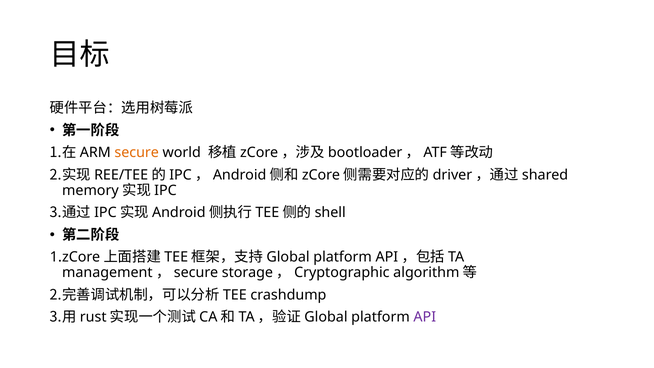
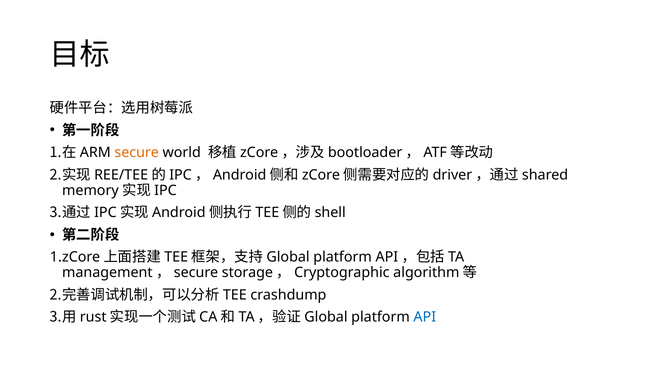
API at (425, 317) colour: purple -> blue
